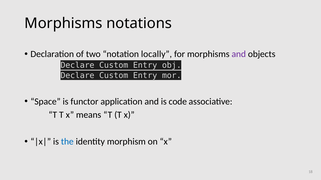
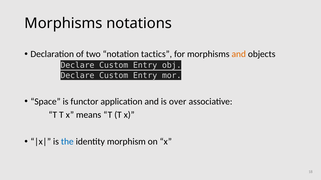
locally: locally -> tactics
and at (239, 54) colour: purple -> orange
code: code -> over
